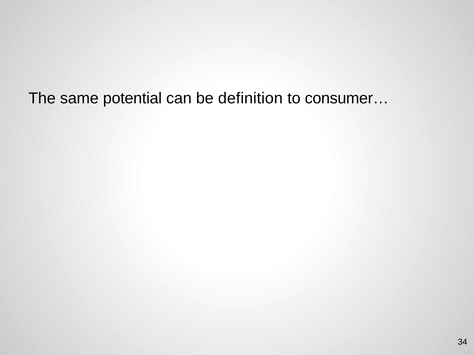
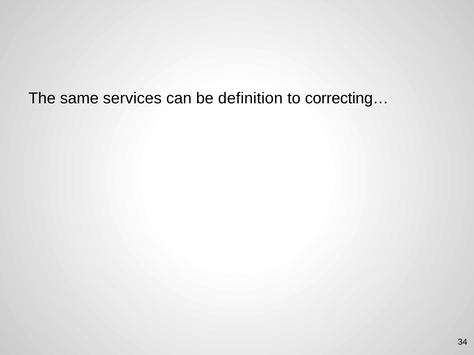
potential: potential -> services
consumer…: consumer… -> correcting…
